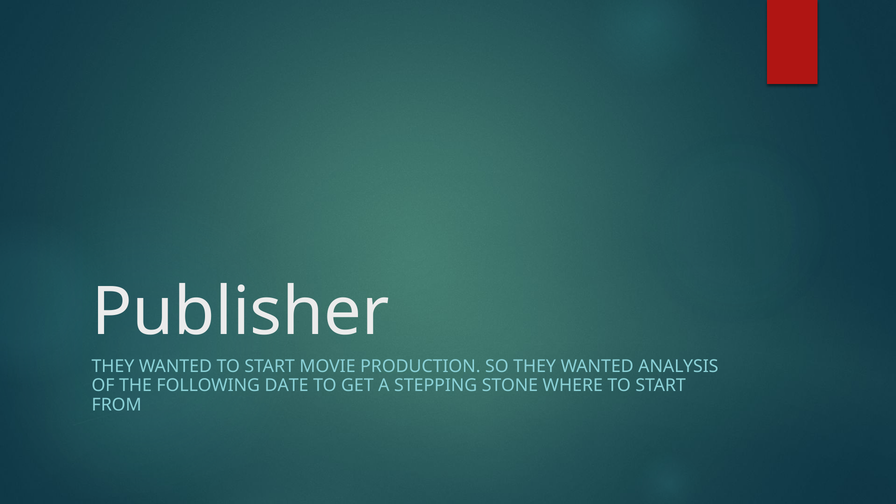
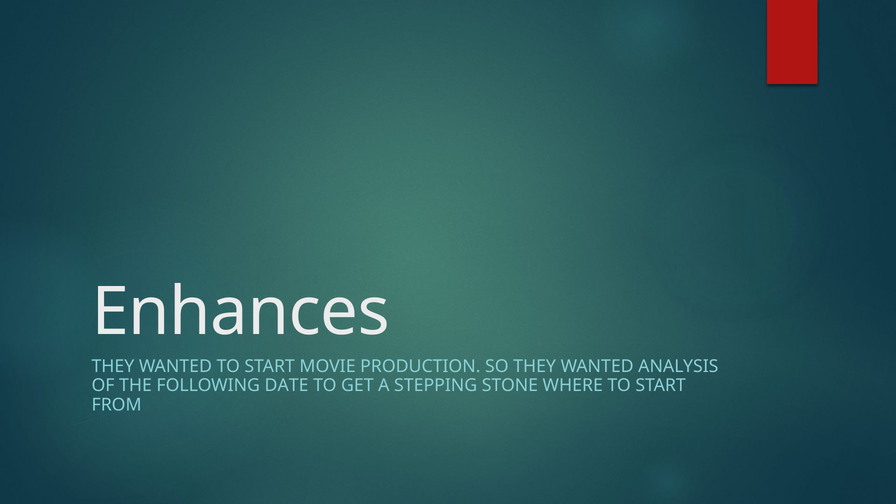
Publisher: Publisher -> Enhances
